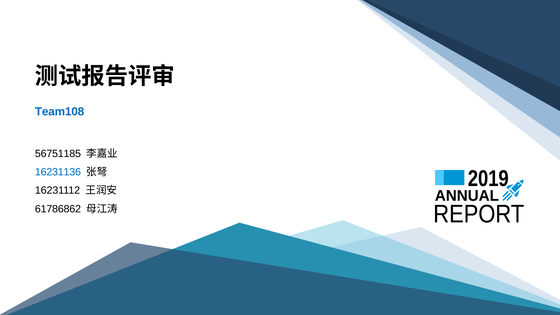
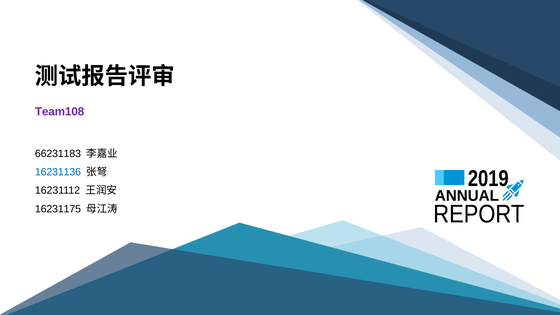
Team108 colour: blue -> purple
56751185: 56751185 -> 66231183
61786862: 61786862 -> 16231175
